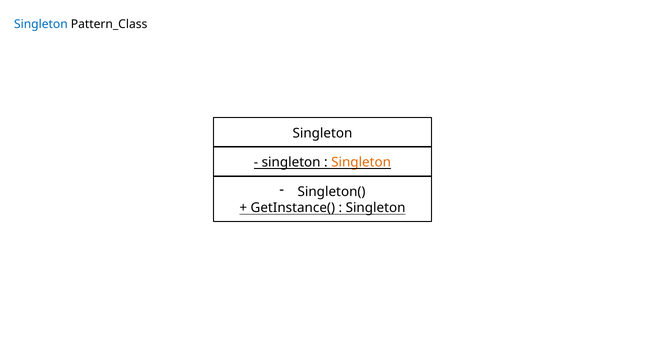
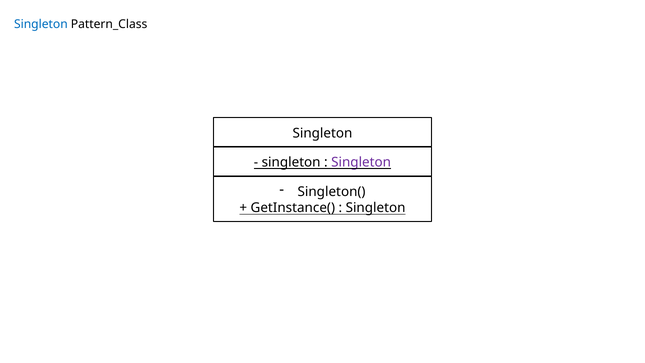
Singleton at (361, 162) colour: orange -> purple
